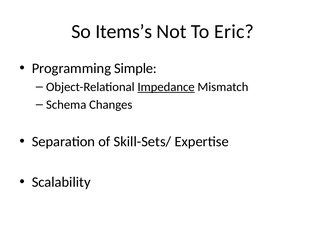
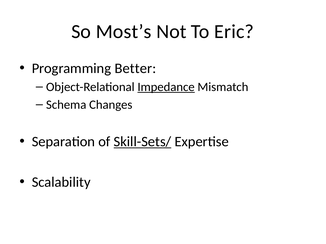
Items’s: Items’s -> Most’s
Simple: Simple -> Better
Skill-Sets/ underline: none -> present
